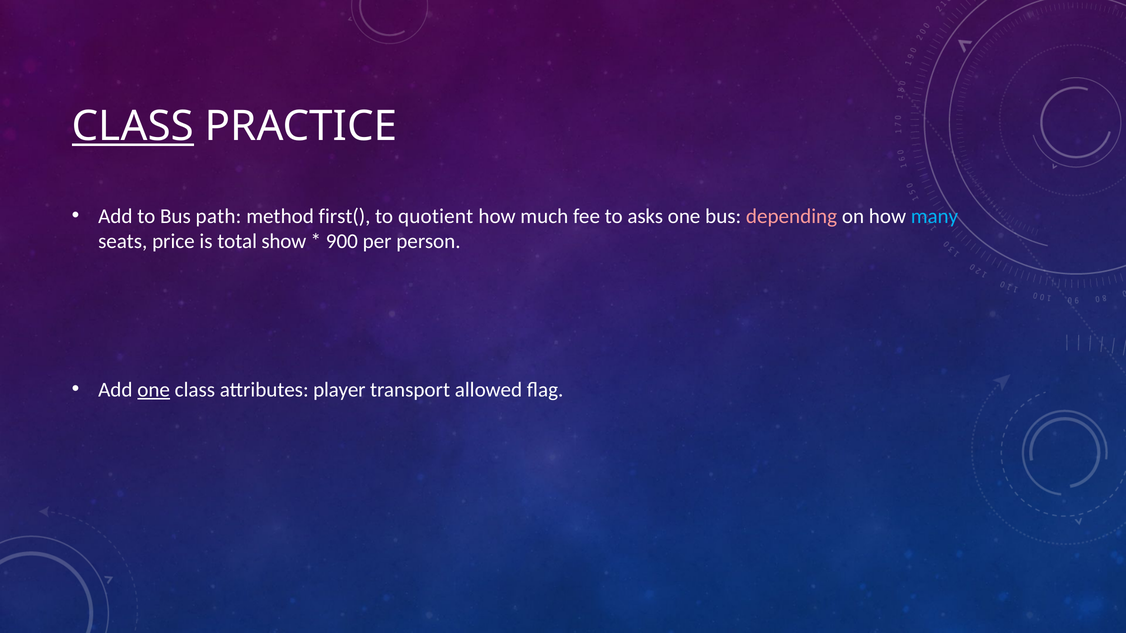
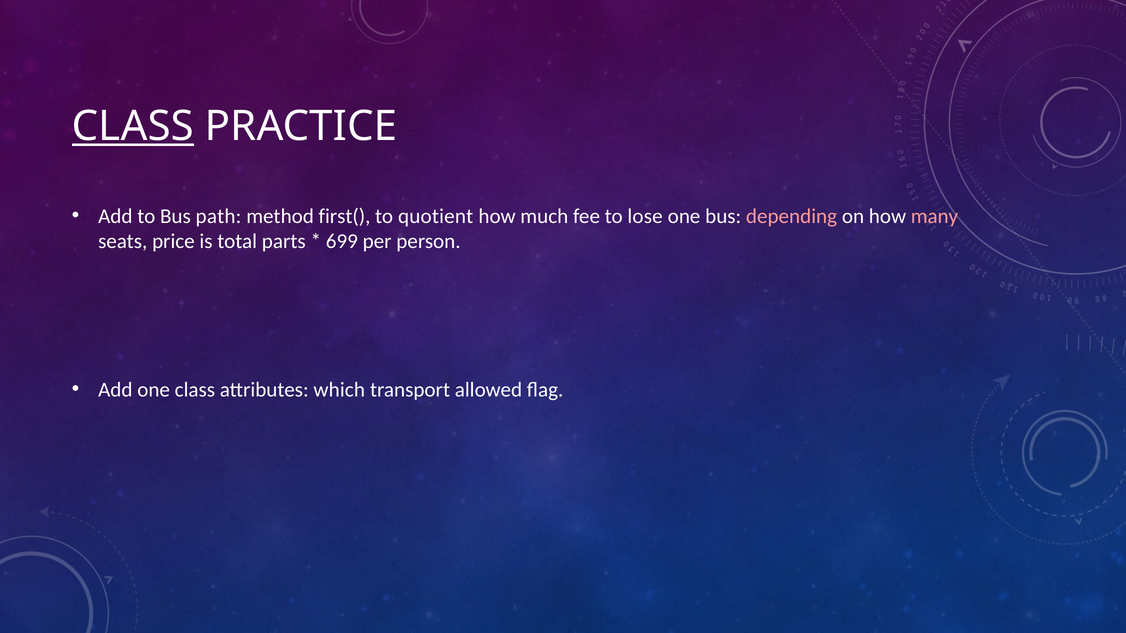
asks: asks -> lose
many colour: light blue -> pink
show: show -> parts
900: 900 -> 699
one at (154, 390) underline: present -> none
player: player -> which
